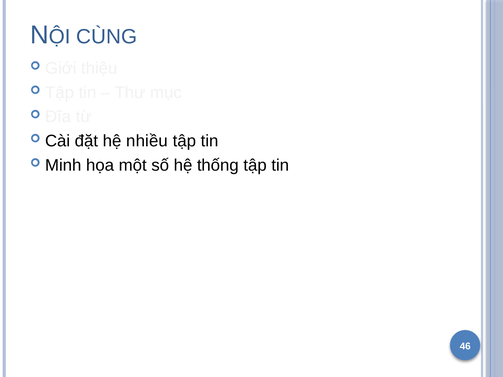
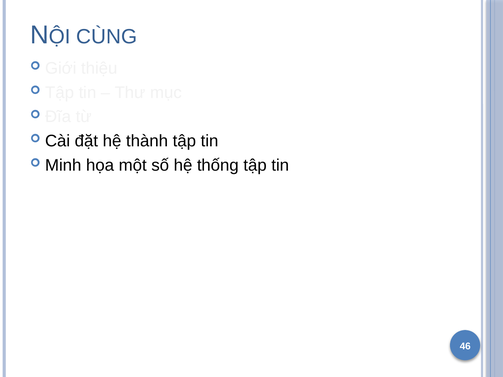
nhiều: nhiều -> thành
